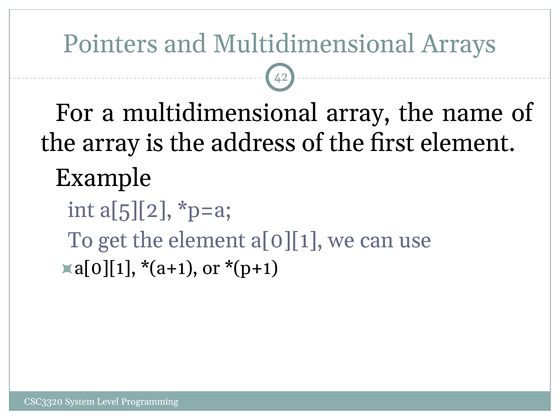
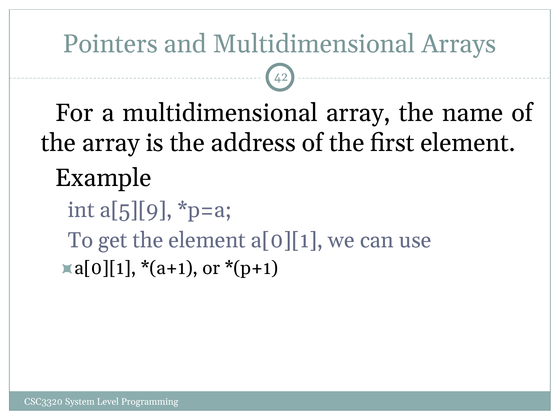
a[5][2: a[5][2 -> a[5][9
